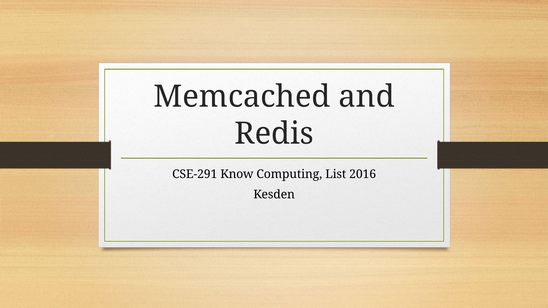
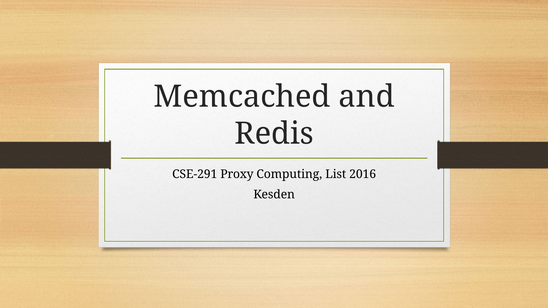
Know: Know -> Proxy
